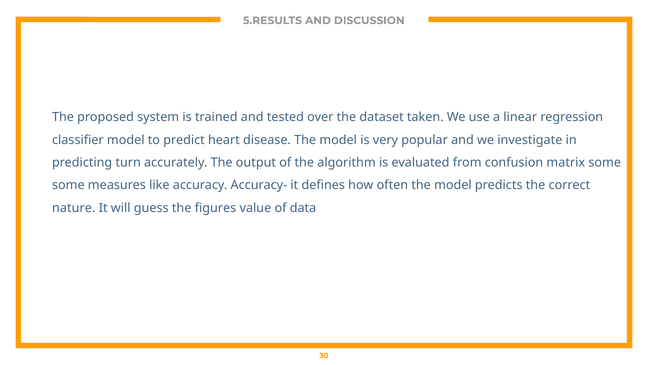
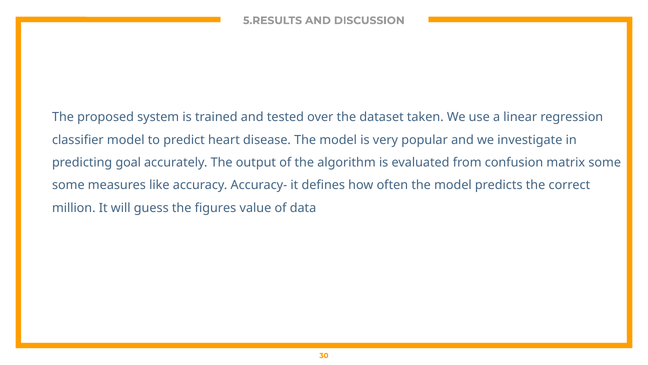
turn: turn -> goal
nature: nature -> million
